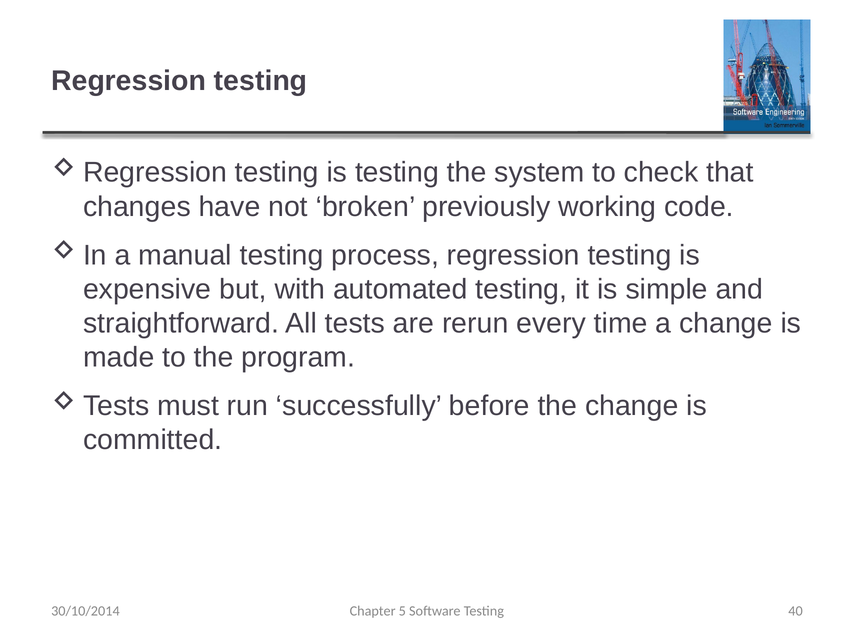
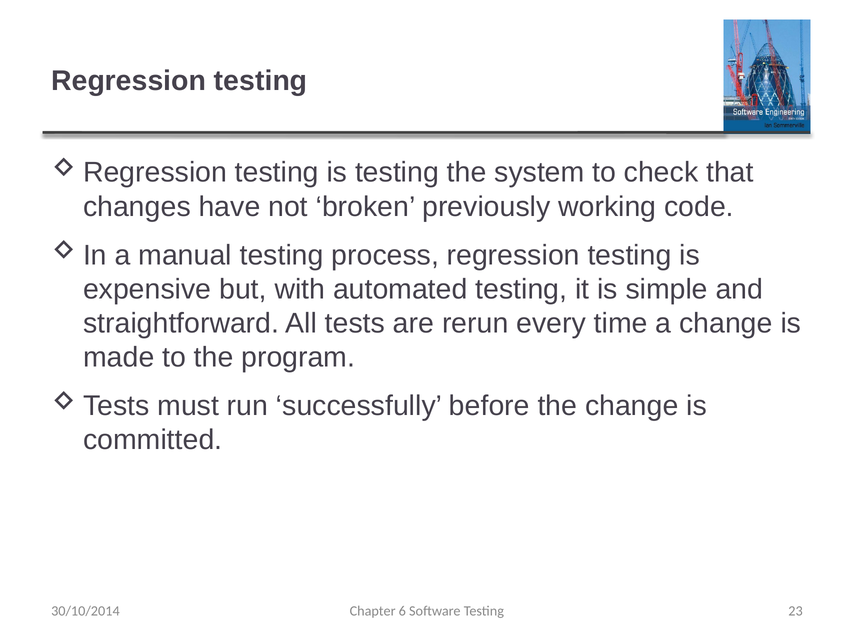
5: 5 -> 6
40: 40 -> 23
